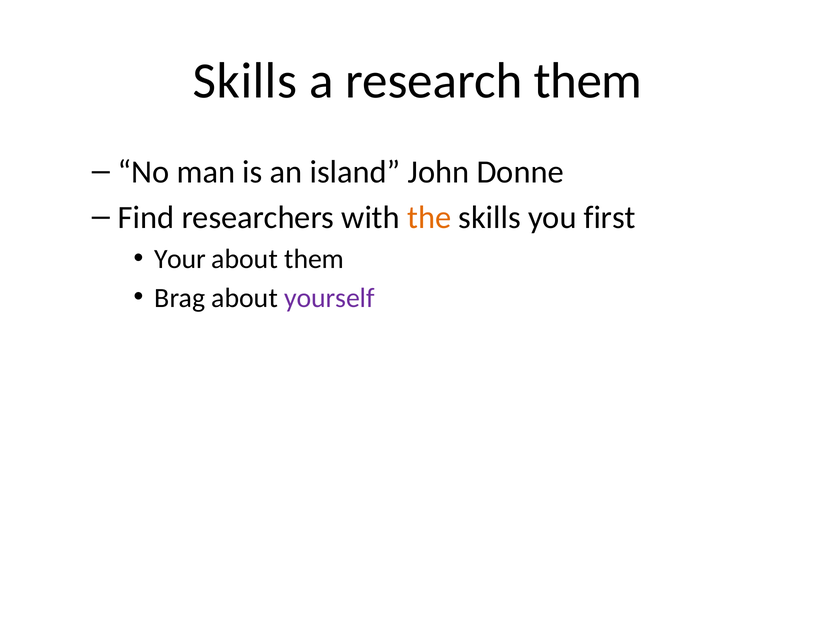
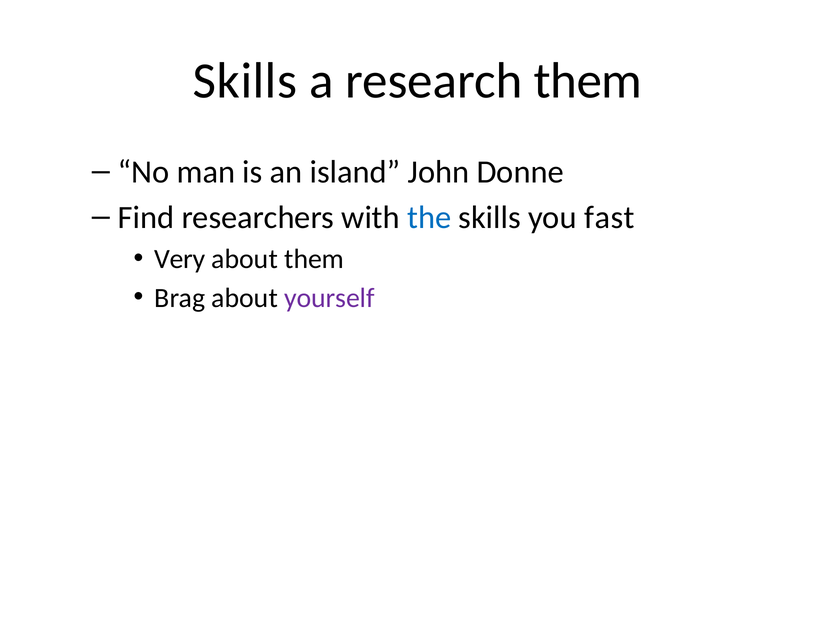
the colour: orange -> blue
first: first -> fast
Your: Your -> Very
